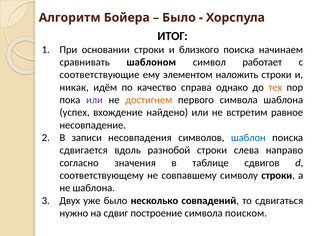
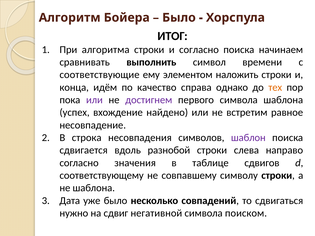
основании: основании -> алгоритма
и близкого: близкого -> согласно
шаблоном: шаблоном -> выполнить
работает: работает -> времени
никак: никак -> конца
достигнем colour: orange -> purple
записи: записи -> строка
шаблон colour: blue -> purple
Двух: Двух -> Дата
построение: построение -> негативной
